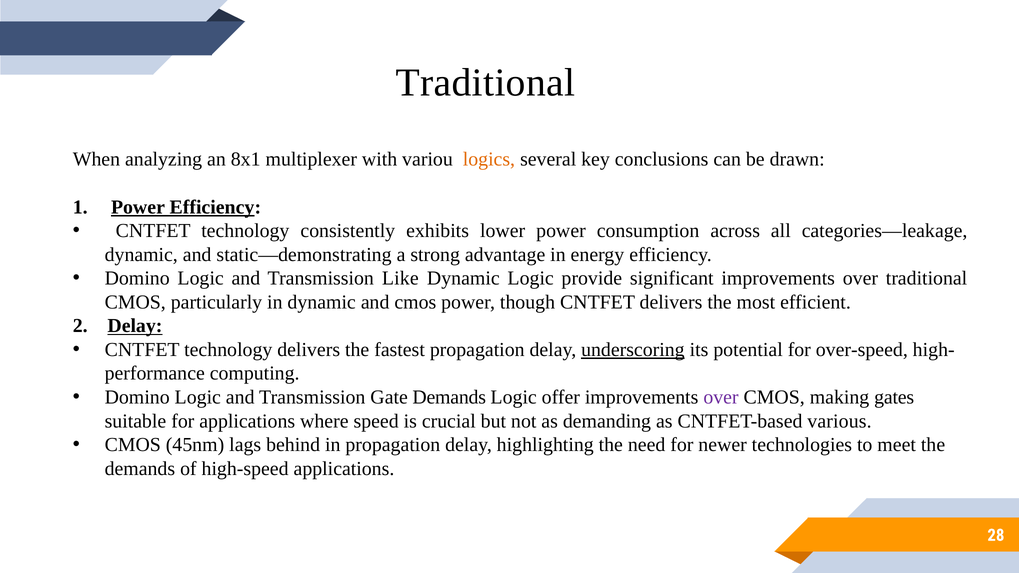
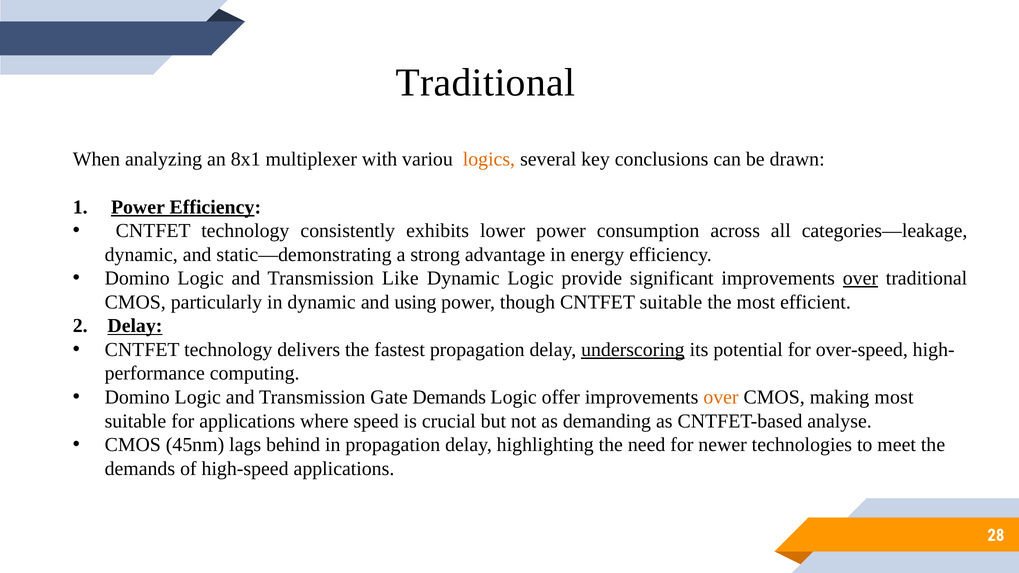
over at (860, 278) underline: none -> present
and cmos: cmos -> using
CNTFET delivers: delivers -> suitable
over at (721, 397) colour: purple -> orange
making gates: gates -> most
various: various -> analyse
